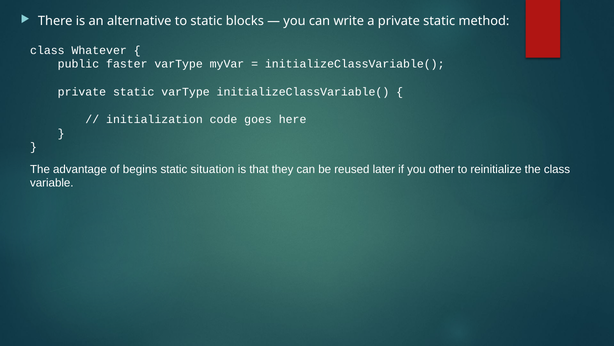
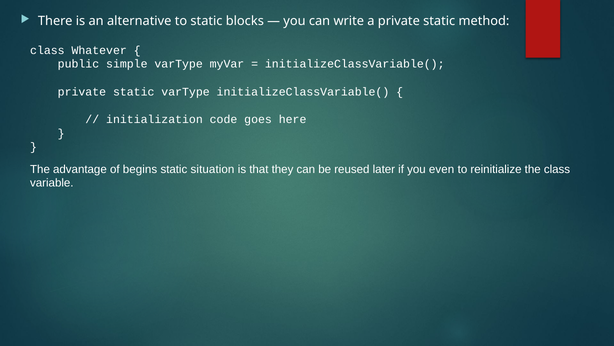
faster: faster -> simple
other: other -> even
